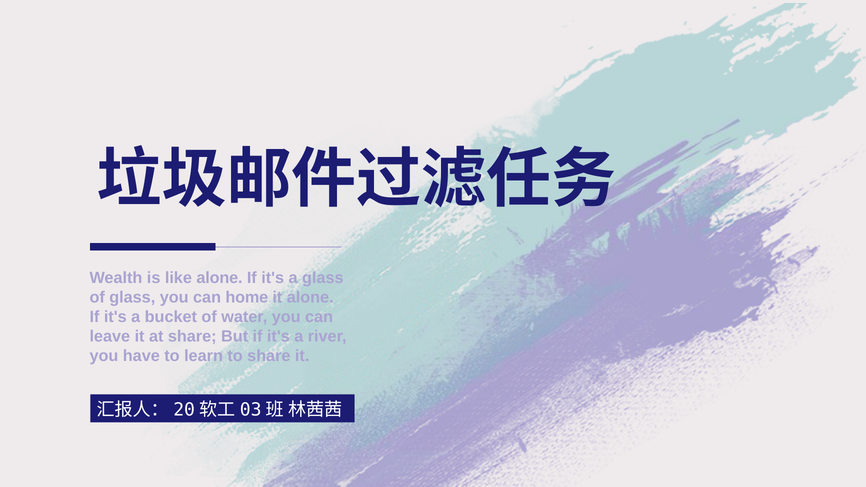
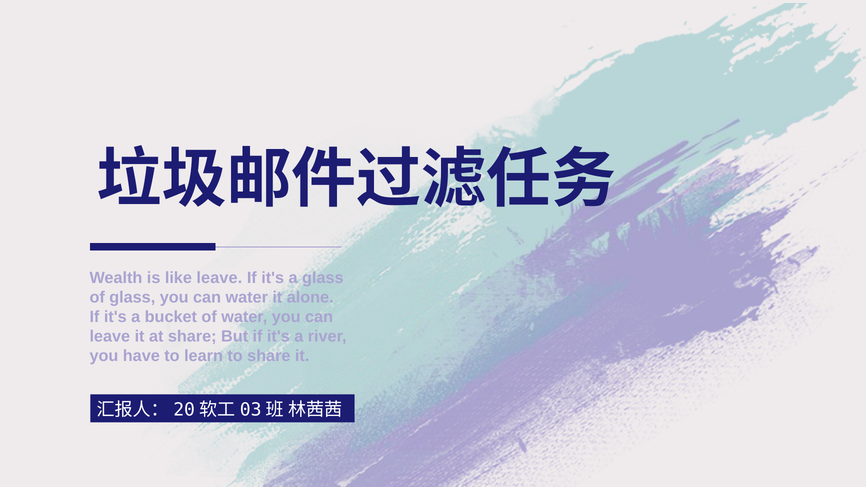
like alone: alone -> leave
can home: home -> water
